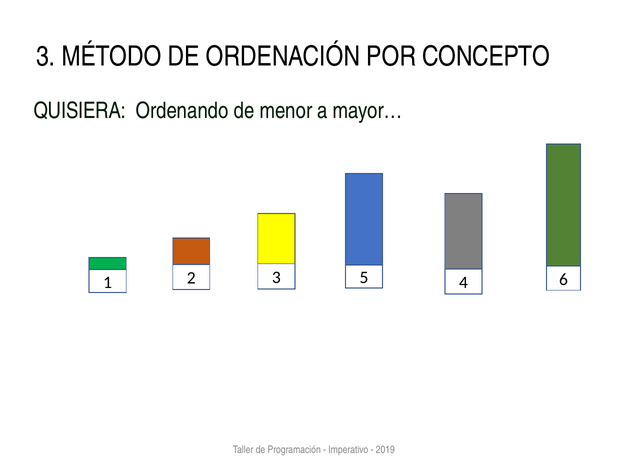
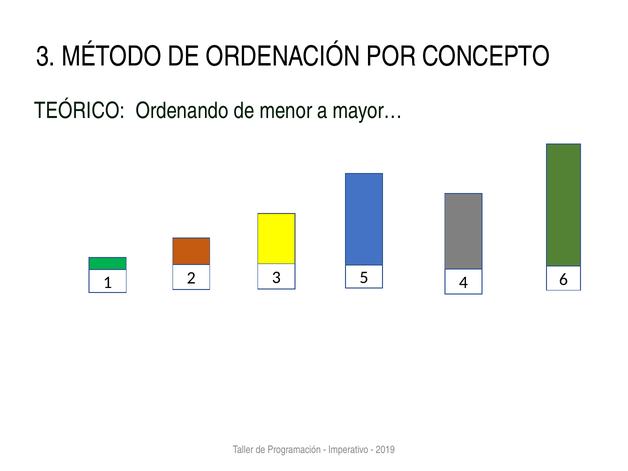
QUISIERA: QUISIERA -> TEÓRICO
